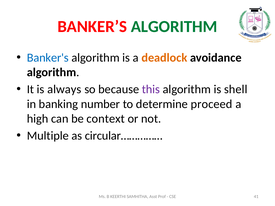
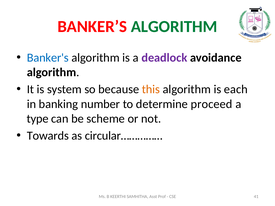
deadlock colour: orange -> purple
always: always -> system
this colour: purple -> orange
shell: shell -> each
high: high -> type
context: context -> scheme
Multiple: Multiple -> Towards
